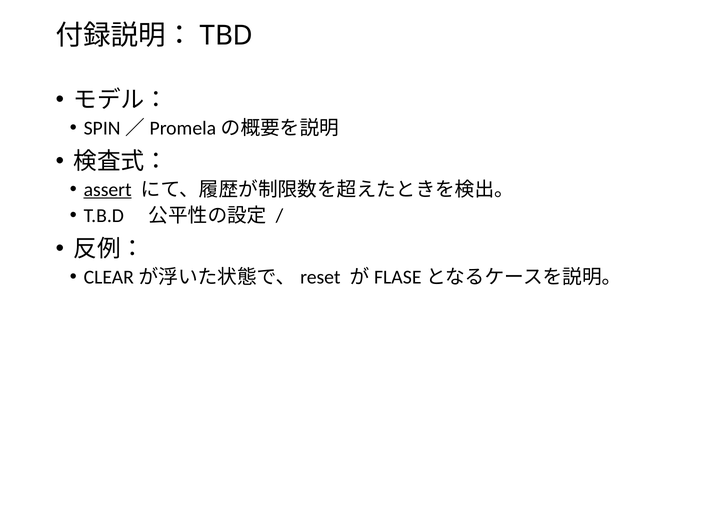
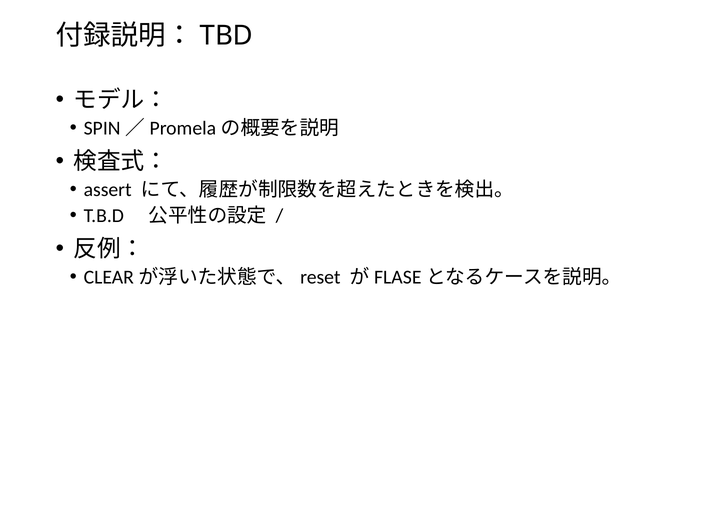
assert underline: present -> none
